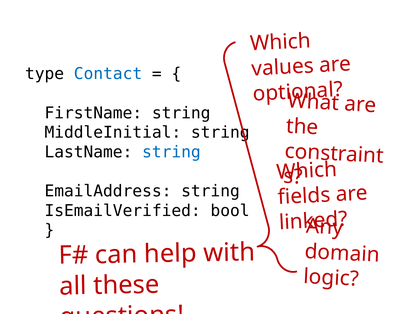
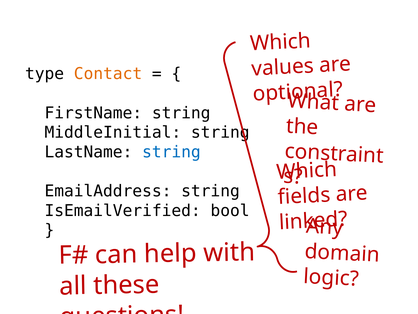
Contact colour: blue -> orange
